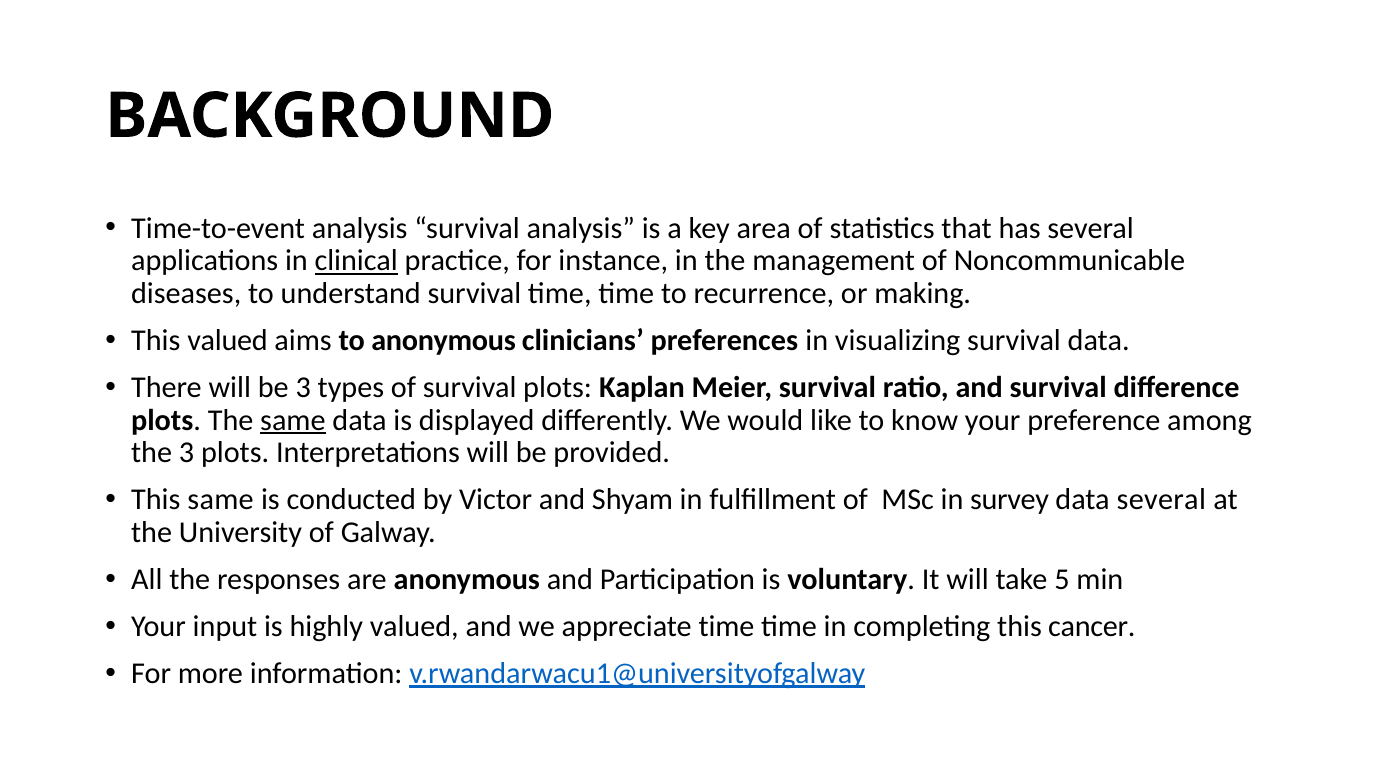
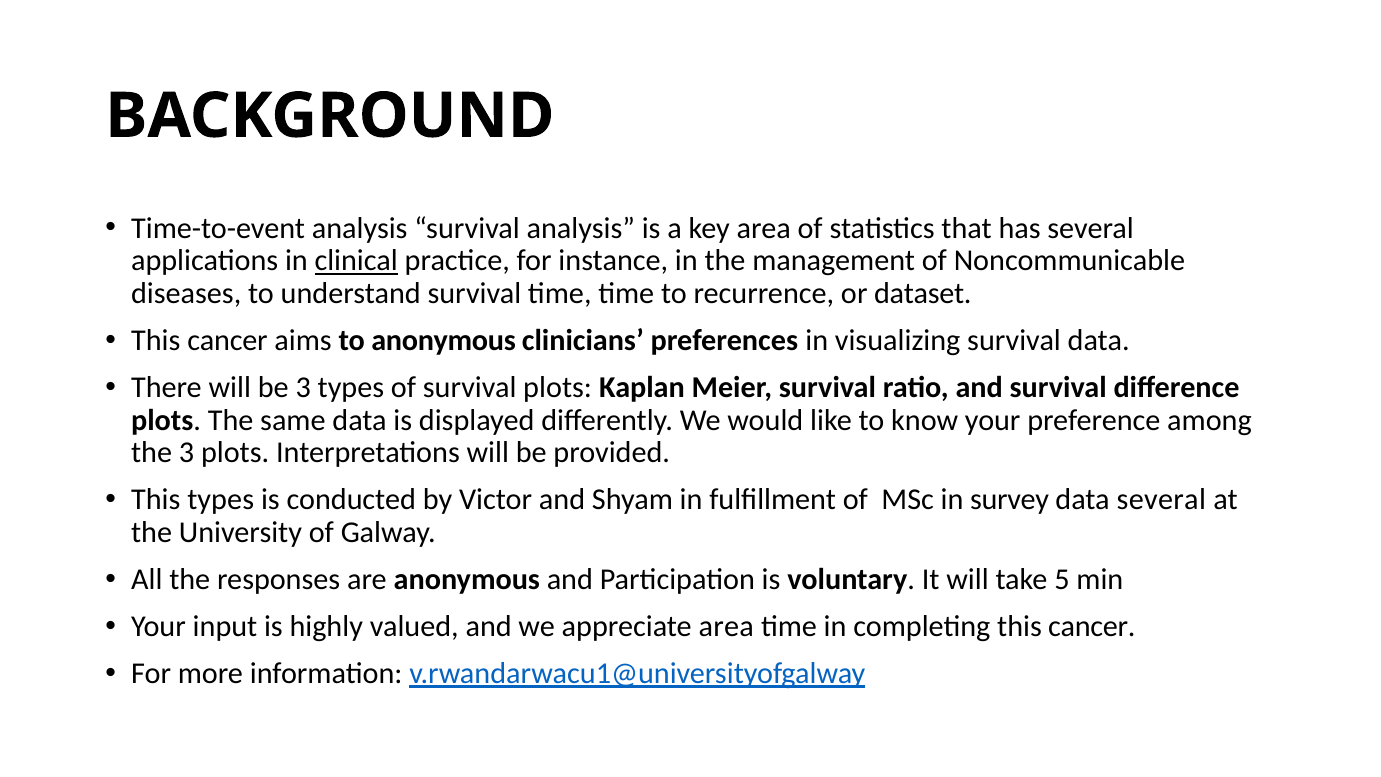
making: making -> dataset
valued at (228, 340): valued -> cancer
same at (293, 420) underline: present -> none
This same: same -> types
appreciate time: time -> area
